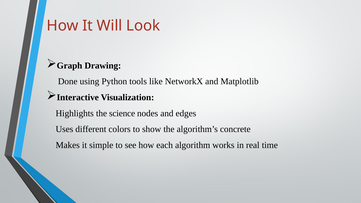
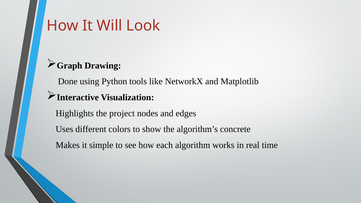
science: science -> project
